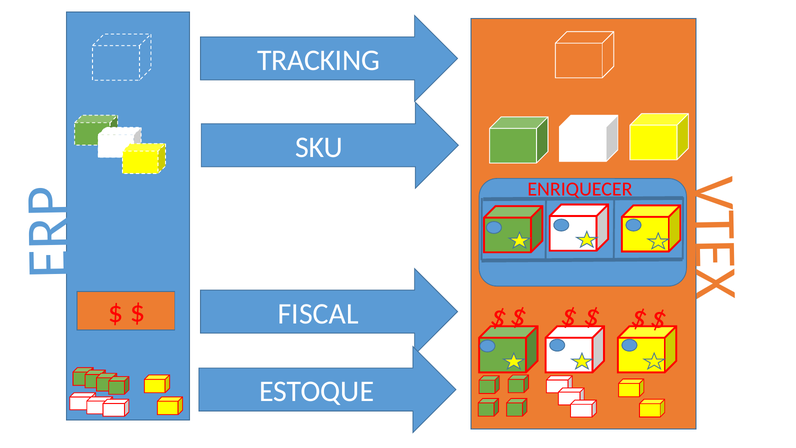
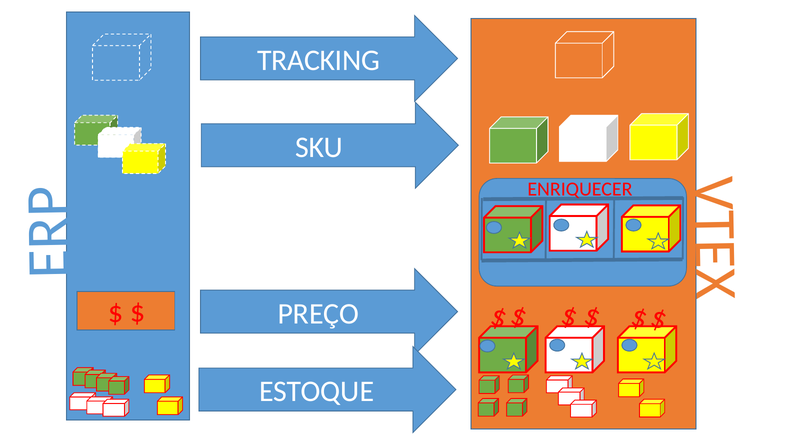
FISCAL: FISCAL -> PREÇO
